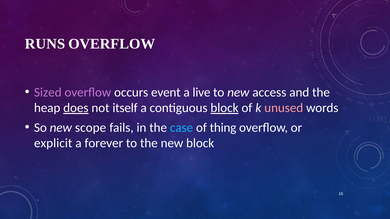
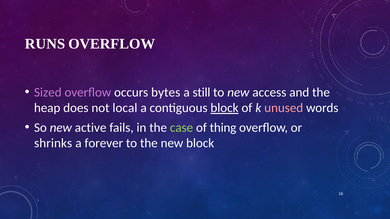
event: event -> bytes
live: live -> still
does underline: present -> none
itself: itself -> local
scope: scope -> active
case colour: light blue -> light green
explicit: explicit -> shrinks
